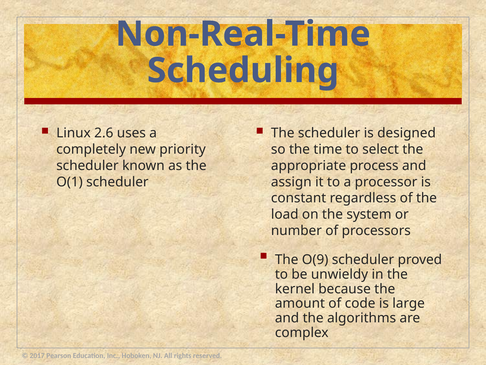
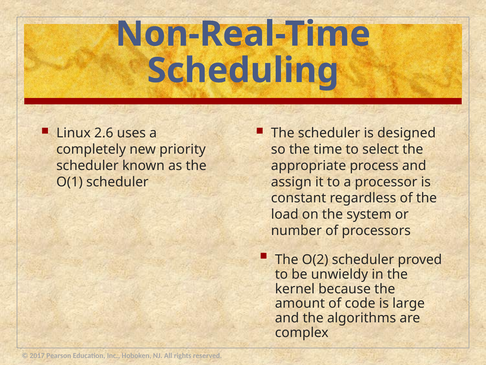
O(9: O(9 -> O(2
